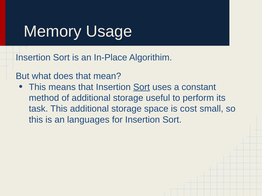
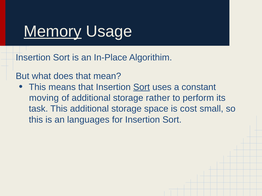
Memory underline: none -> present
method: method -> moving
useful: useful -> rather
